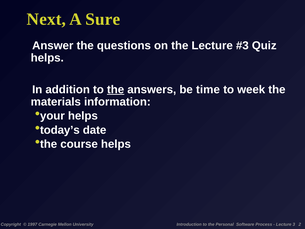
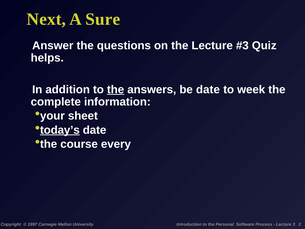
be time: time -> date
materials: materials -> complete
your helps: helps -> sheet
today’s underline: none -> present
course helps: helps -> every
